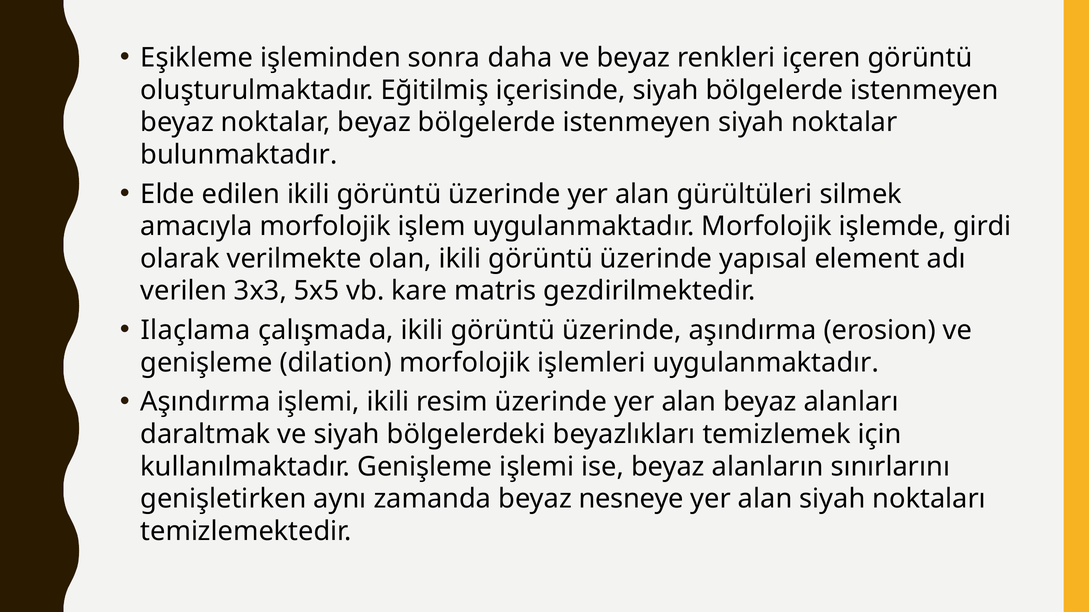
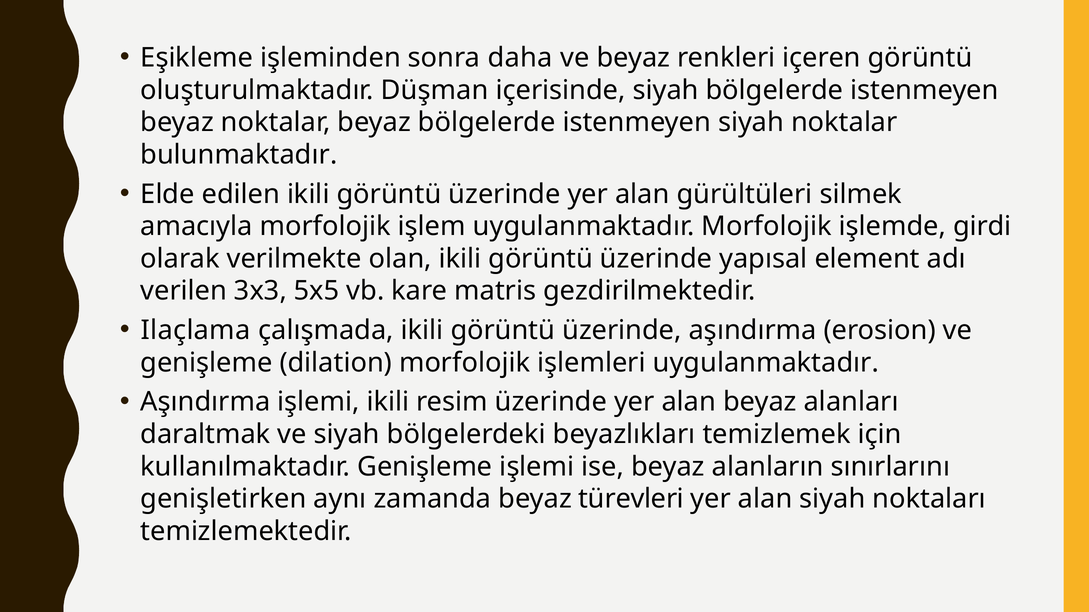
Eğitilmiş: Eğitilmiş -> Düşman
nesneye: nesneye -> türevleri
